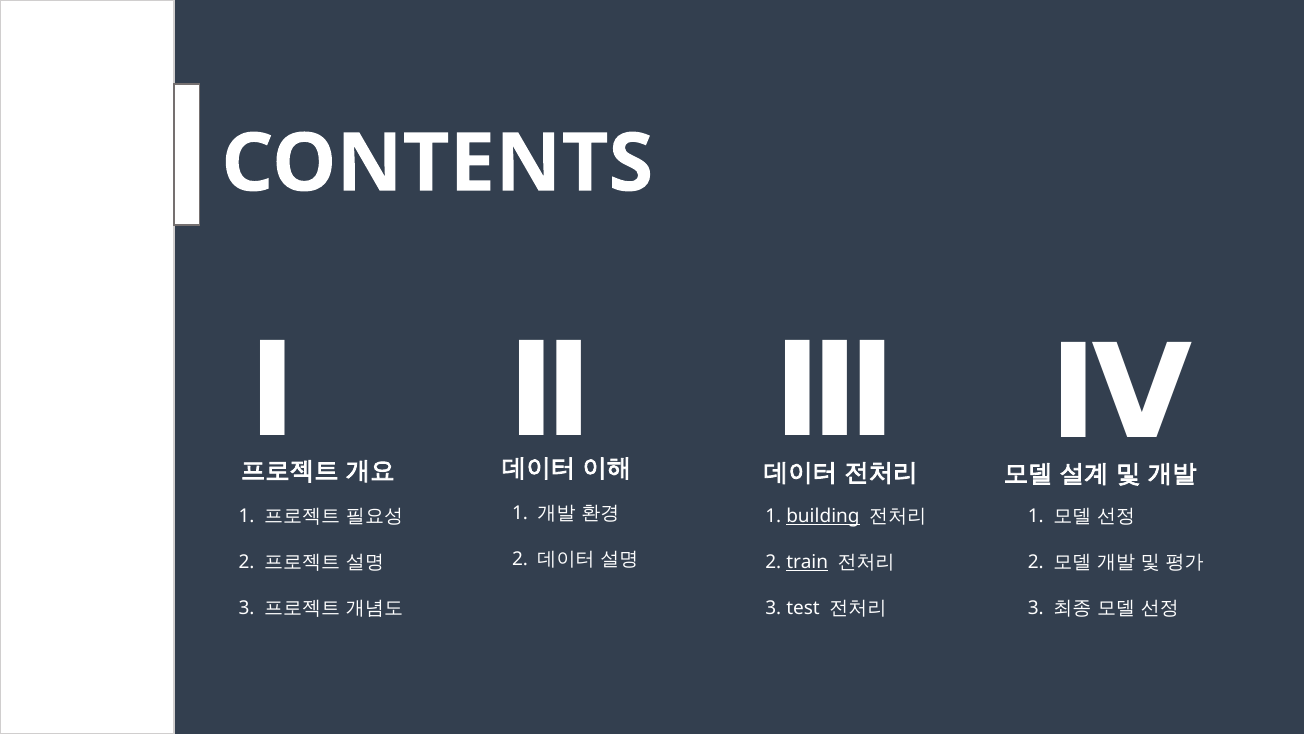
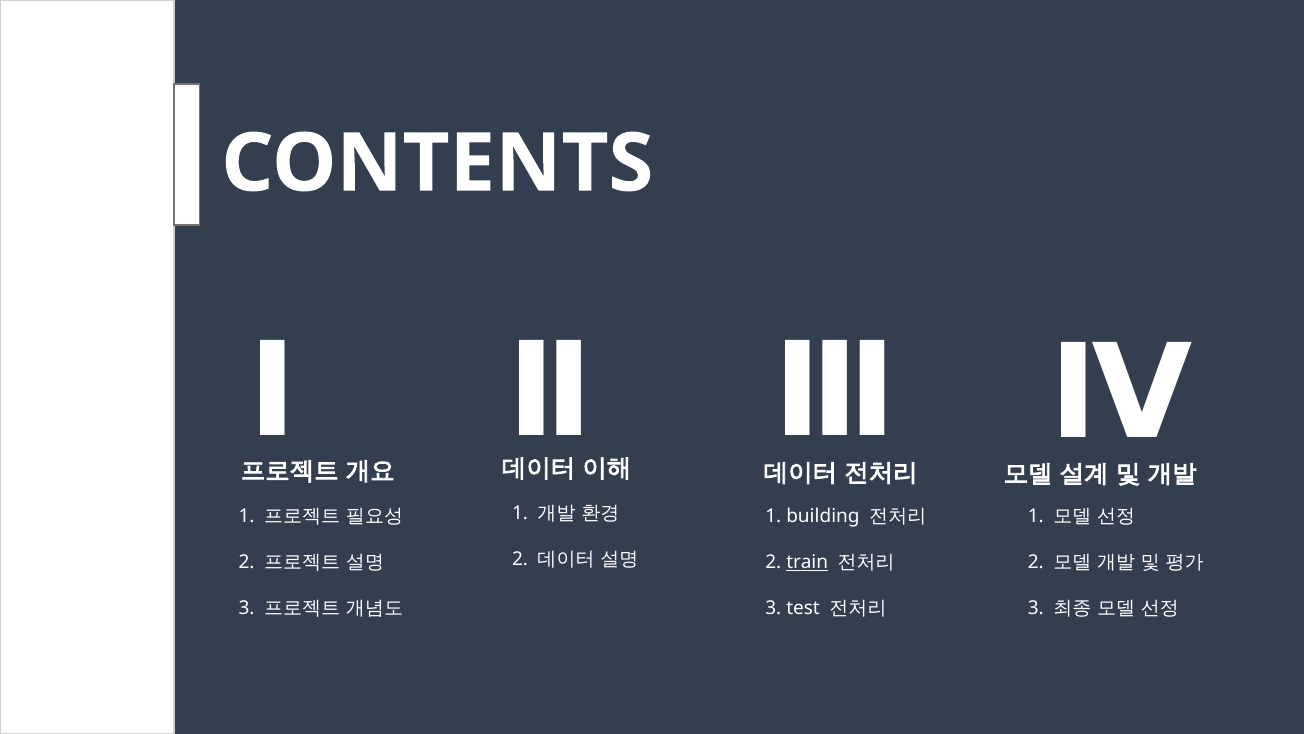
building underline: present -> none
